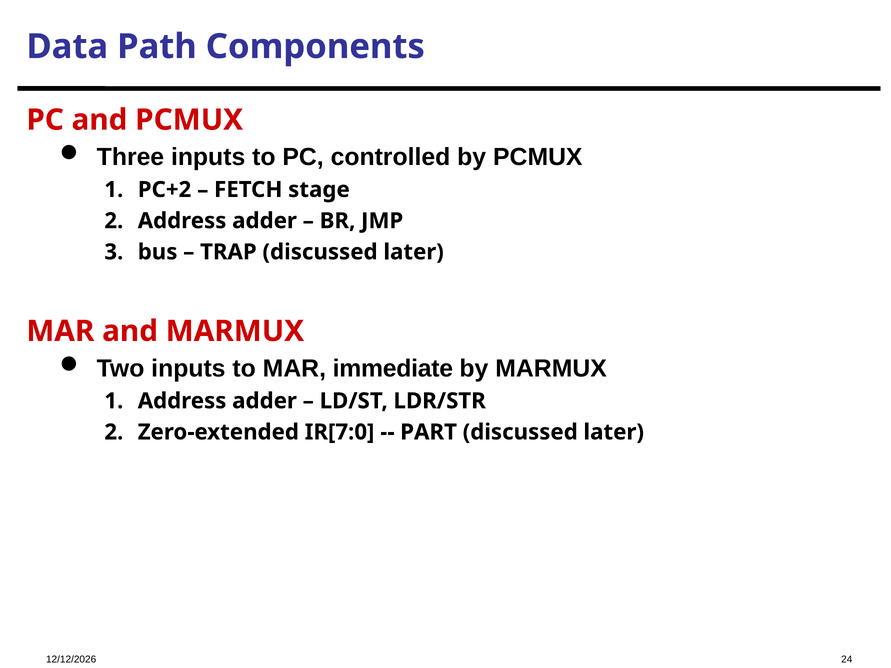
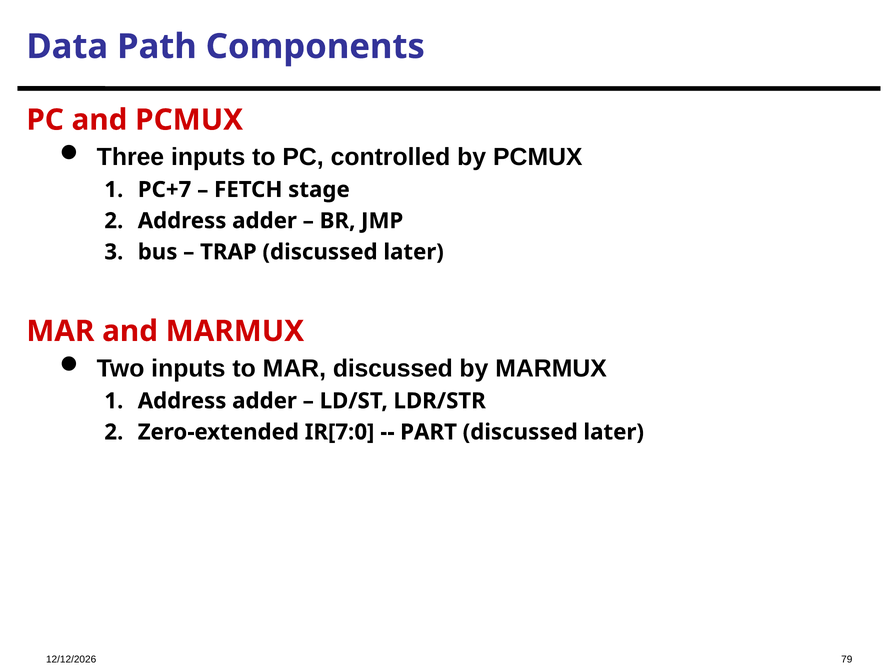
PC+2: PC+2 -> PC+7
MAR immediate: immediate -> discussed
24: 24 -> 79
